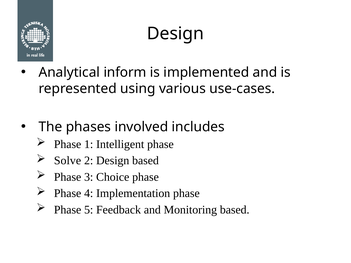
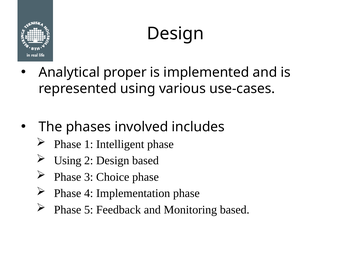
inform: inform -> proper
Solve at (68, 161): Solve -> Using
